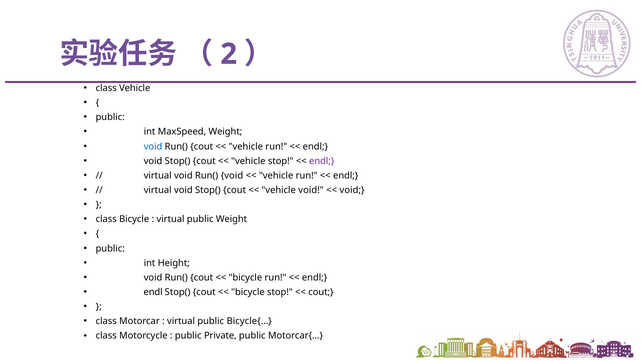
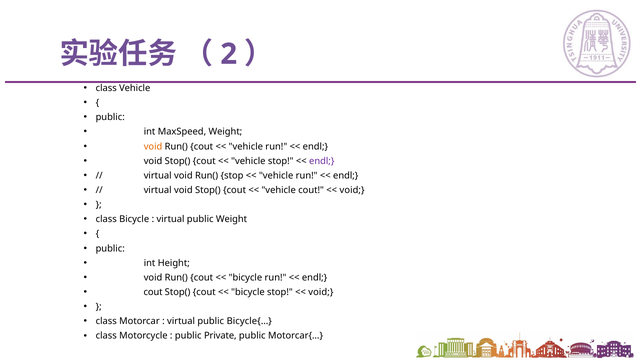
void at (153, 146) colour: blue -> orange
Run( void: void -> stop
vehicle void: void -> cout
endl at (153, 292): endl -> cout
cout at (321, 292): cout -> void
